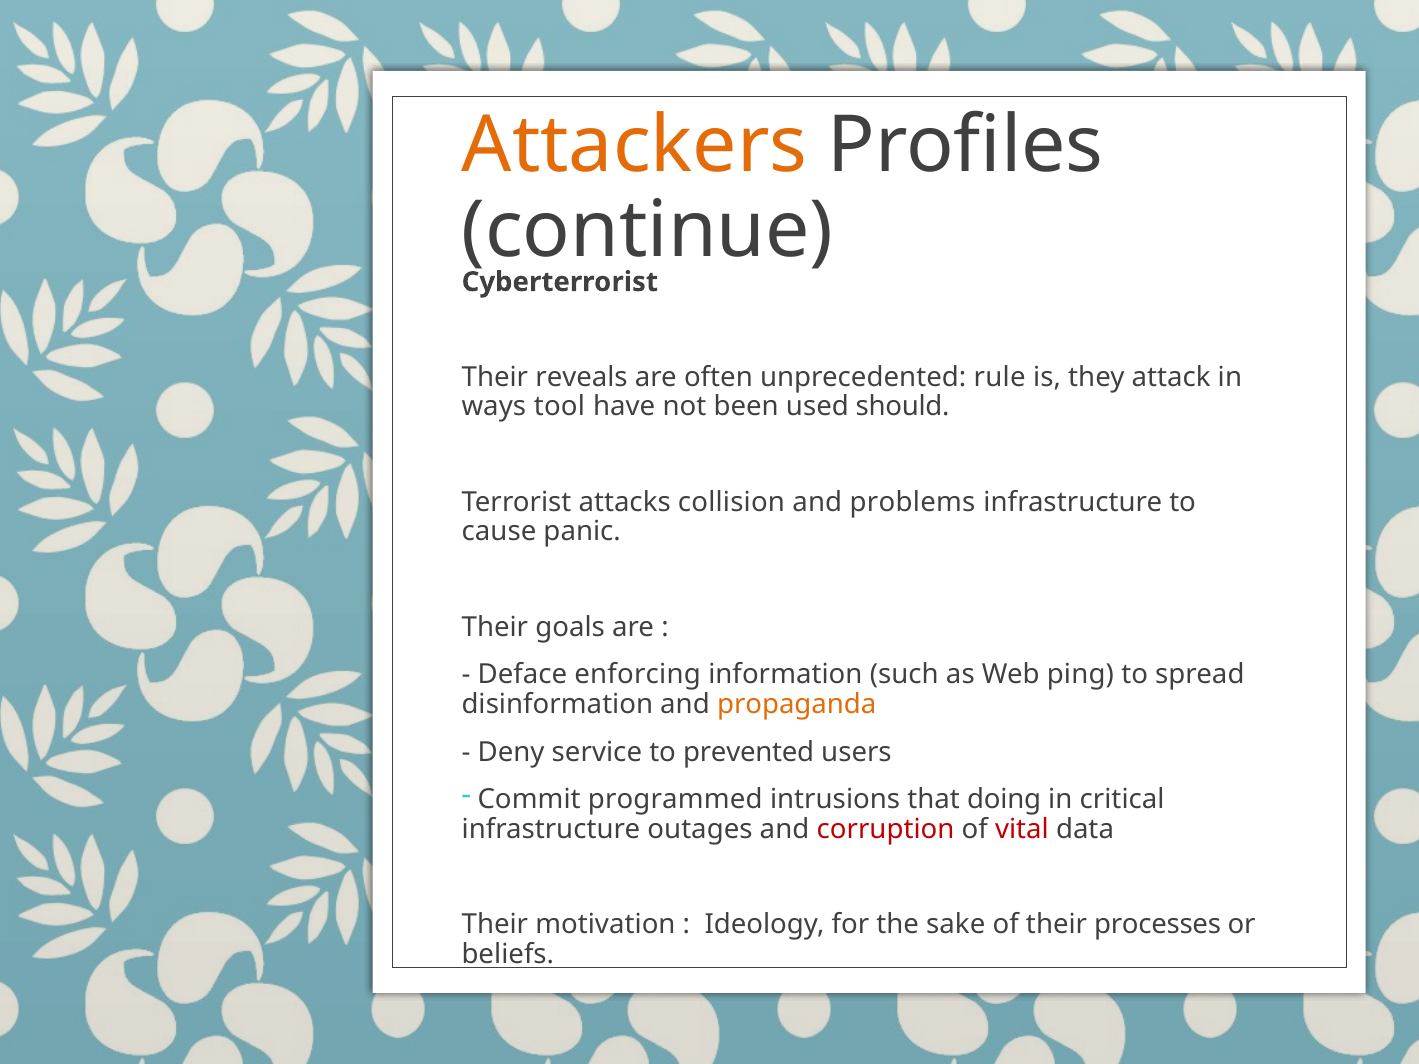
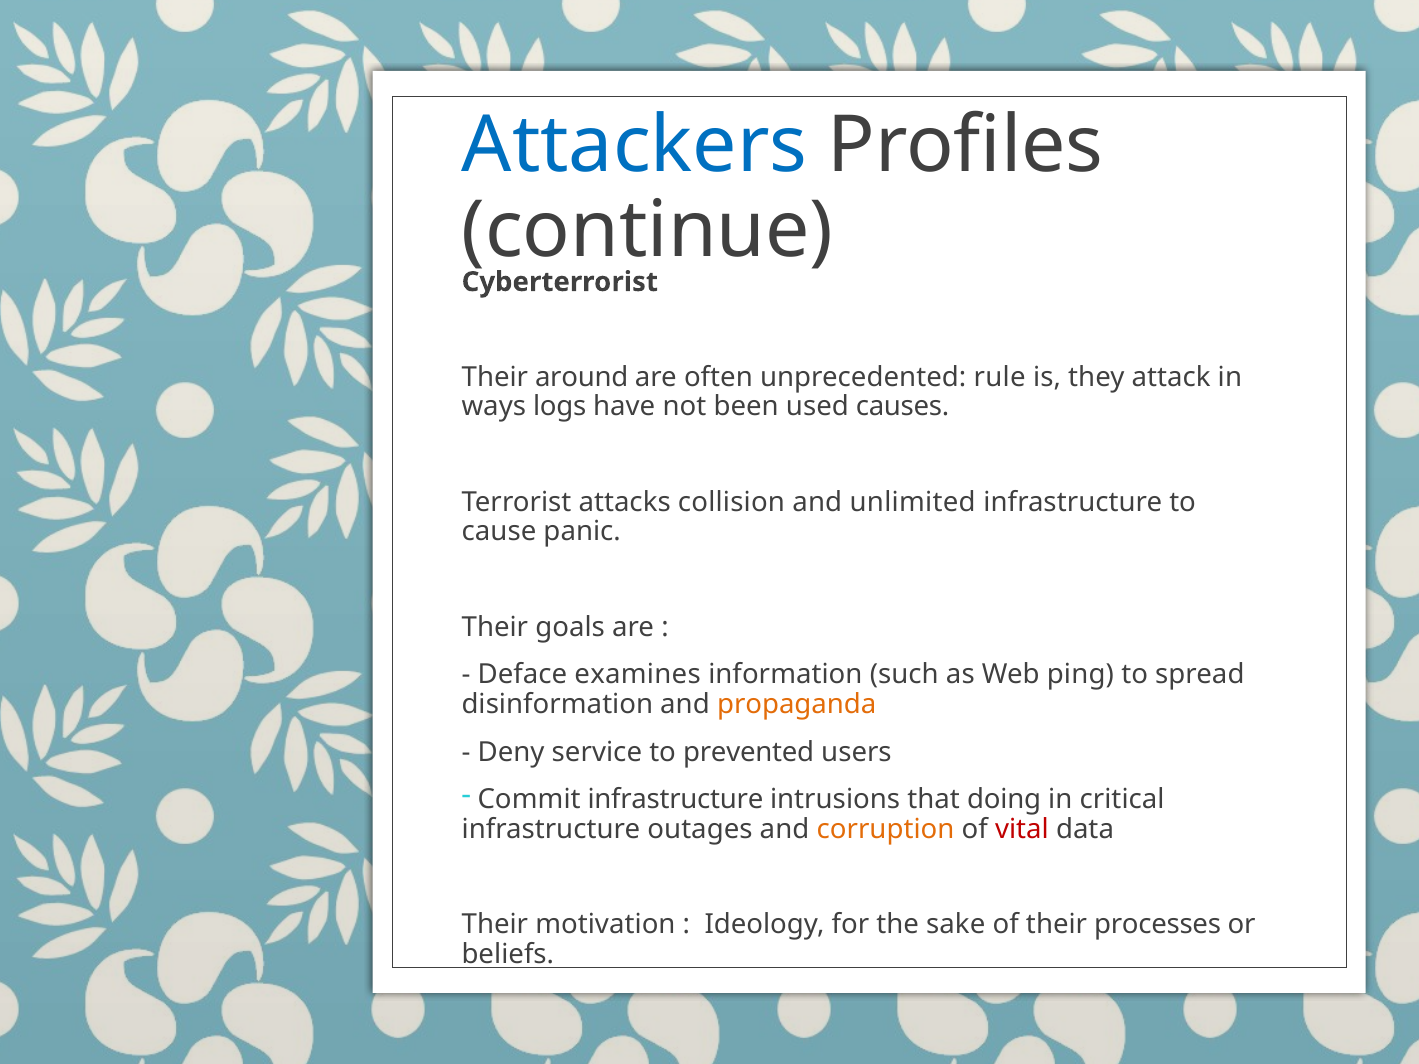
Attackers colour: orange -> blue
reveals: reveals -> around
tool: tool -> logs
should: should -> causes
problems: problems -> unlimited
enforcing: enforcing -> examines
Commit programmed: programmed -> infrastructure
corruption colour: red -> orange
